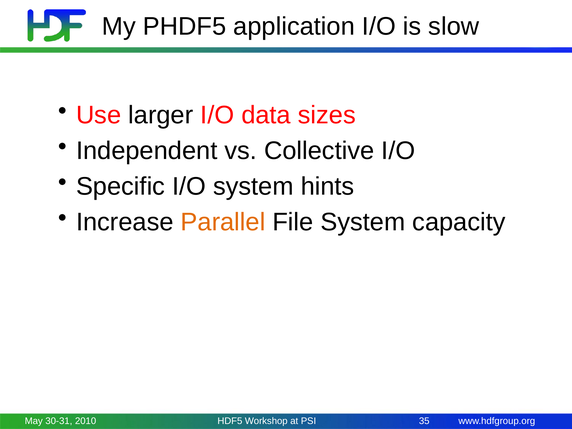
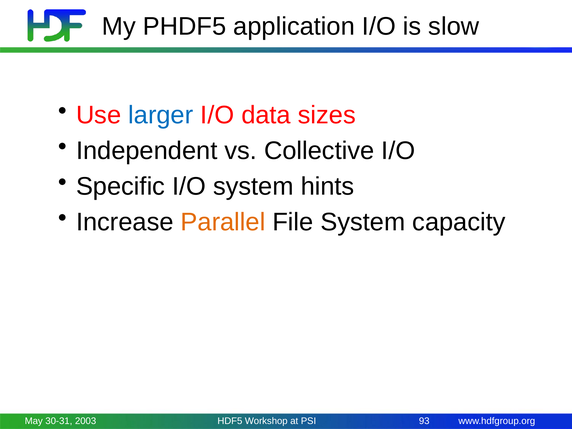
larger colour: black -> blue
2010: 2010 -> 2003
35: 35 -> 93
